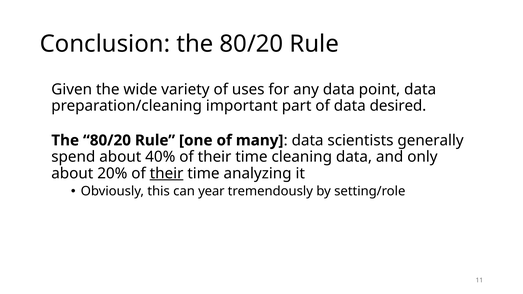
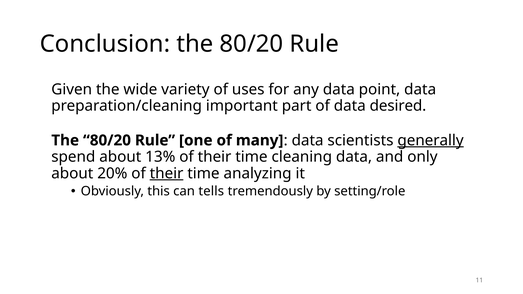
generally underline: none -> present
40%: 40% -> 13%
year: year -> tells
